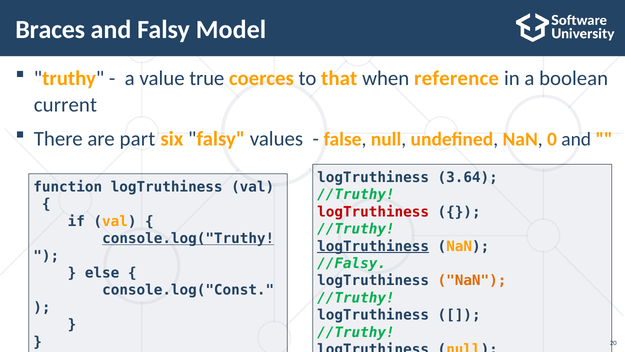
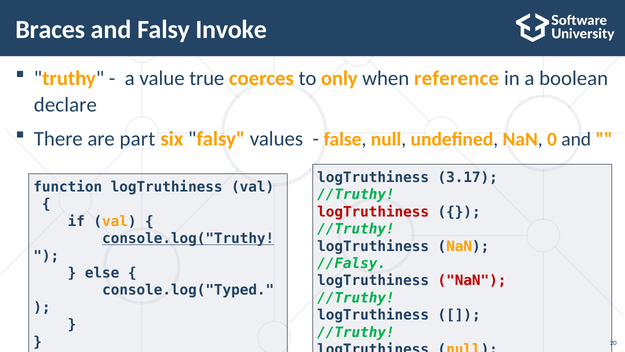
Model: Model -> Invoke
that: that -> only
current: current -> declare
3.64: 3.64 -> 3.17
logTruthiness at (373, 246) underline: present -> none
NaN at (472, 280) colour: orange -> red
console.log("Const: console.log("Const -> console.log("Typed
